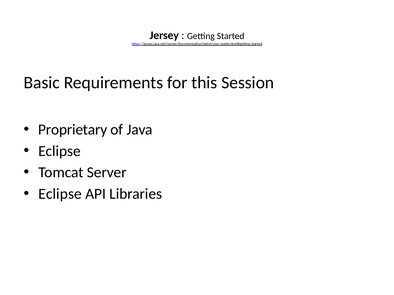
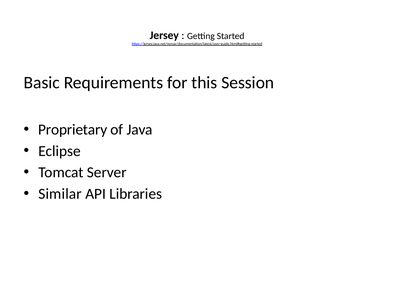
Eclipse at (60, 194): Eclipse -> Similar
